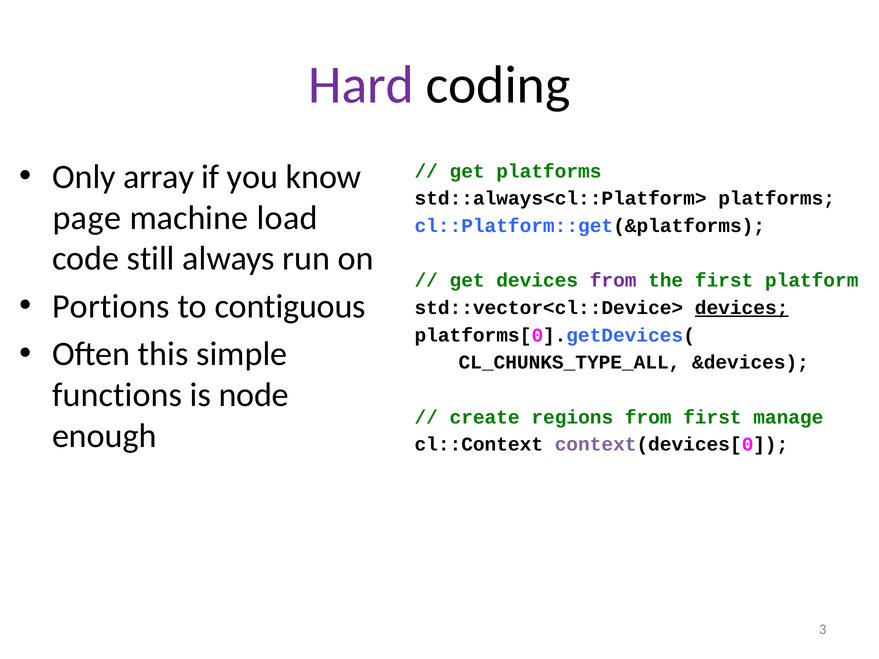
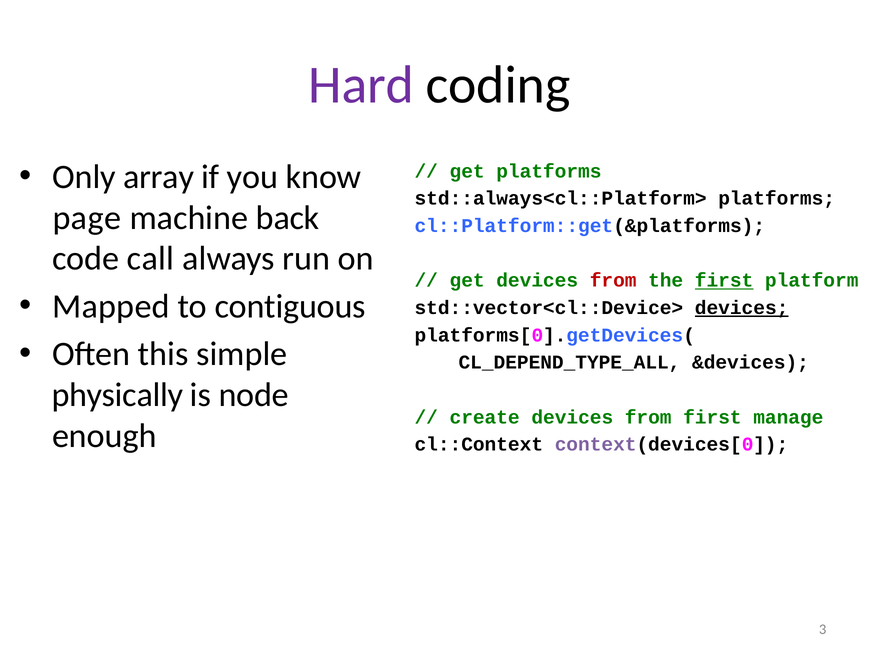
load: load -> back
still: still -> call
from at (613, 281) colour: purple -> red
first at (724, 281) underline: none -> present
Portions: Portions -> Mapped
CL_CHUNKS_TYPE_ALL: CL_CHUNKS_TYPE_ALL -> CL_DEPEND_TYPE_ALL
functions: functions -> physically
create regions: regions -> devices
